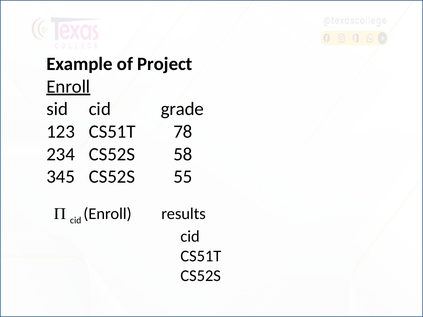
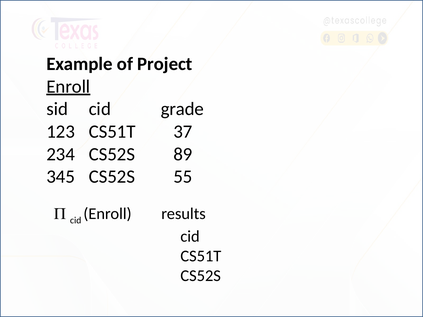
78: 78 -> 37
58: 58 -> 89
